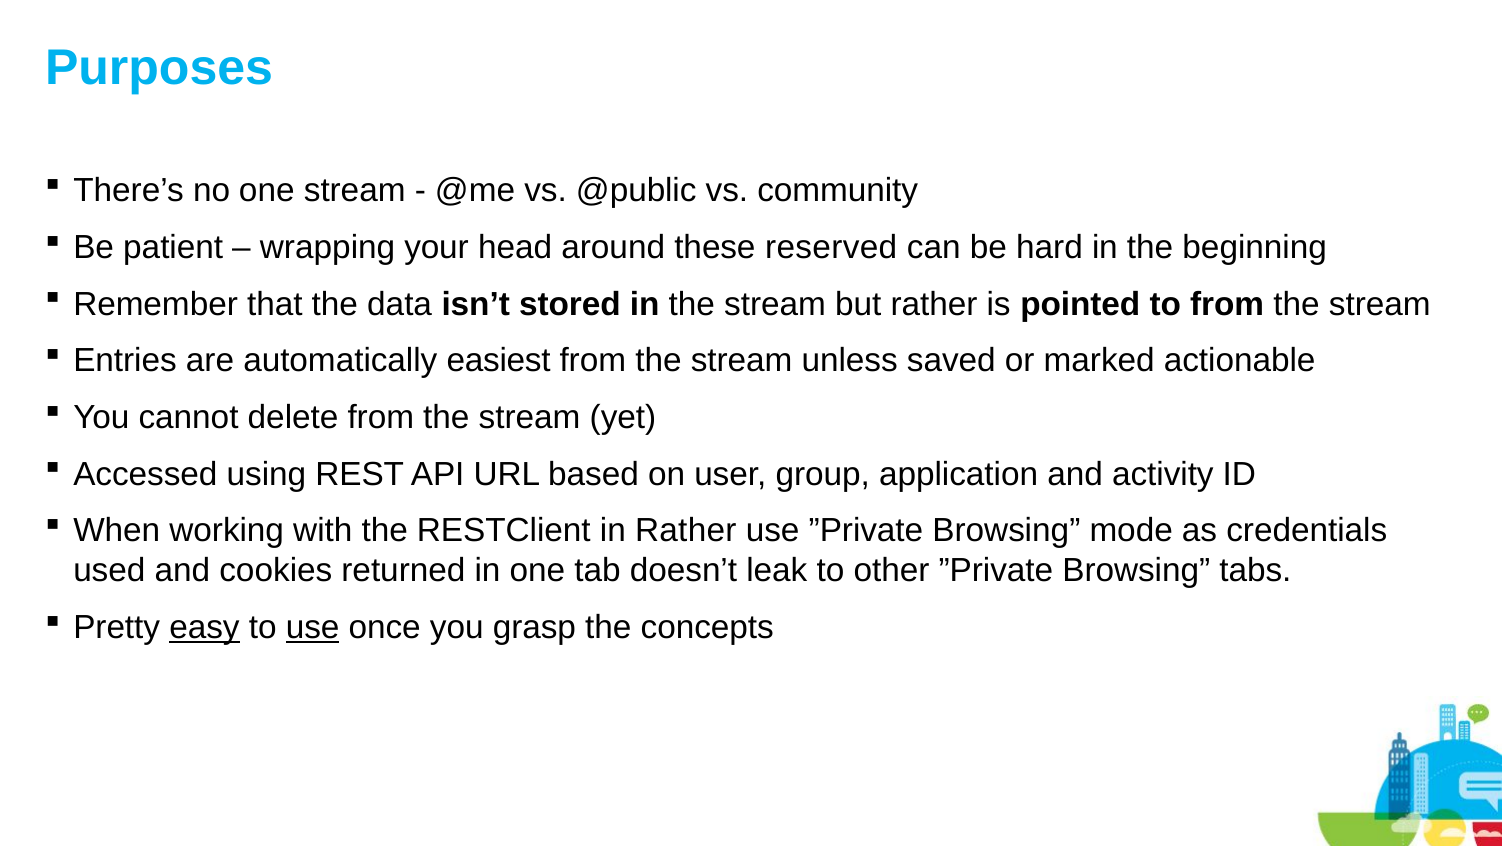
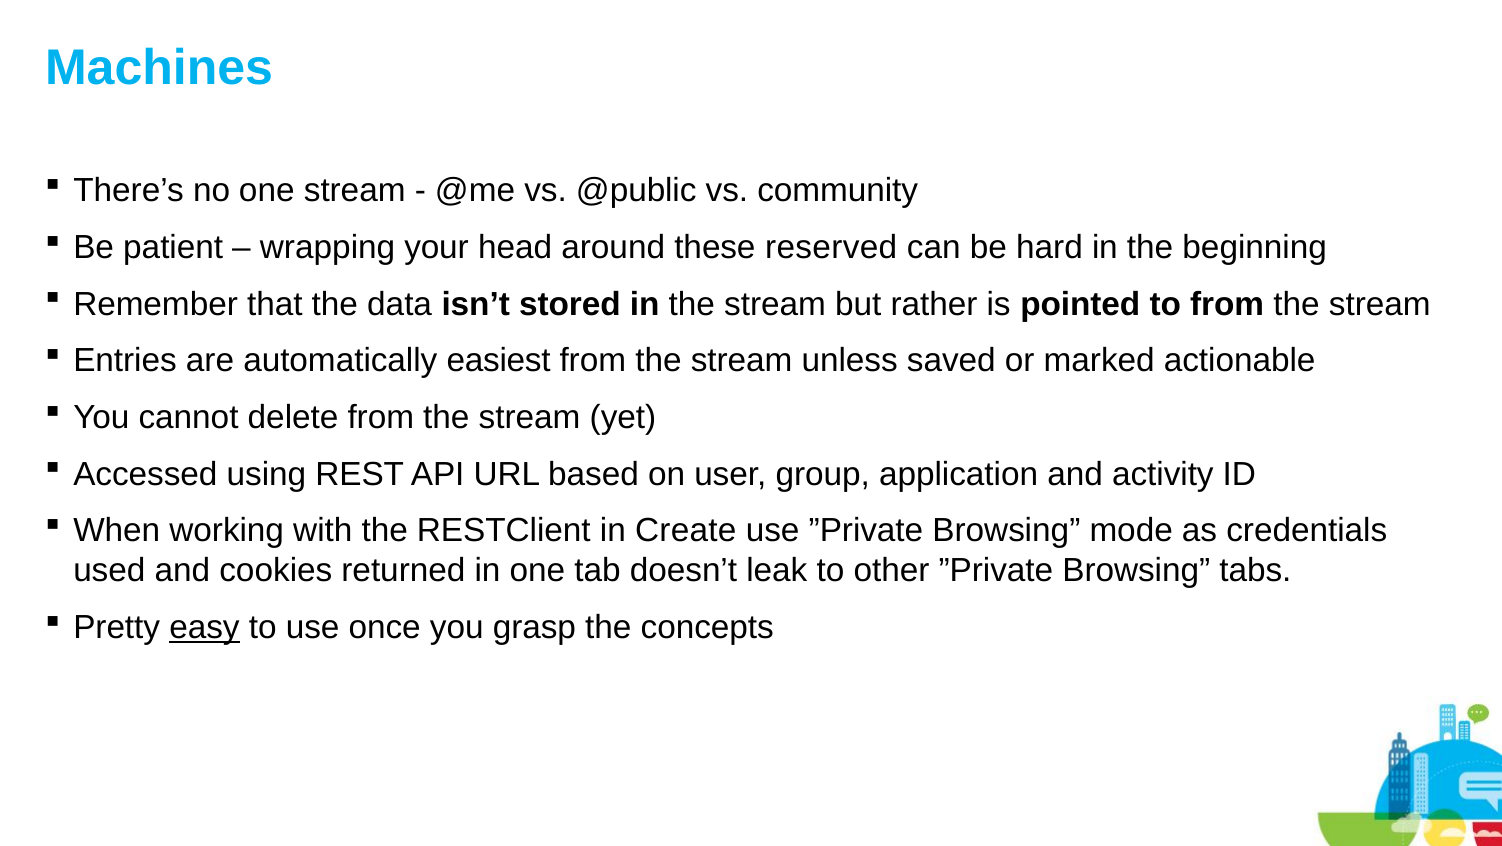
Purposes: Purposes -> Machines
in Rather: Rather -> Create
use at (313, 627) underline: present -> none
